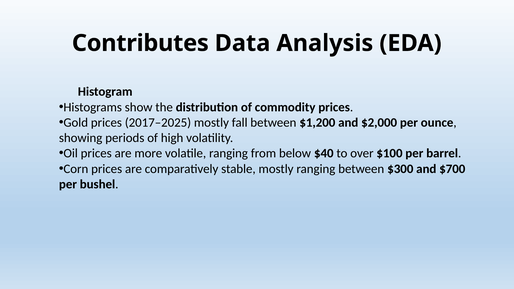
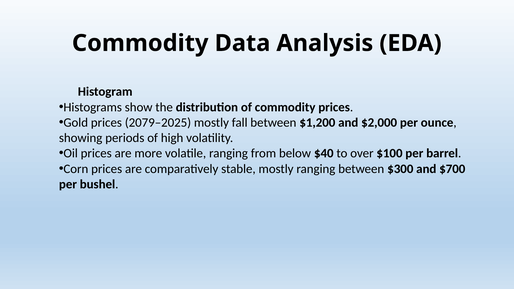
Contributes at (140, 43): Contributes -> Commodity
2017–2025: 2017–2025 -> 2079–2025
